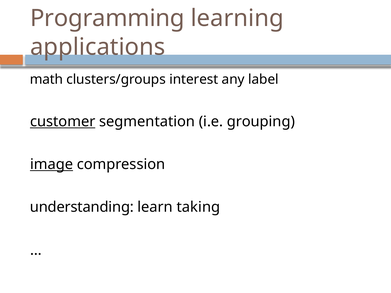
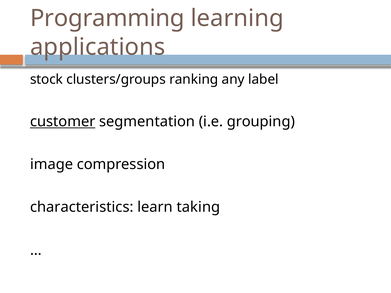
math: math -> stock
interest: interest -> ranking
image underline: present -> none
understanding: understanding -> characteristics
